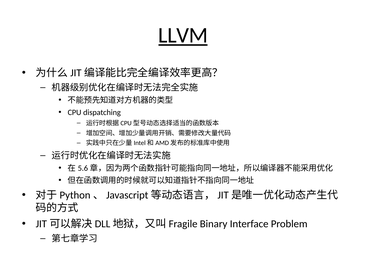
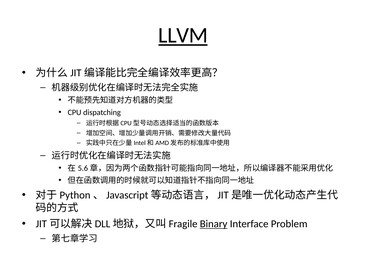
Binary underline: none -> present
